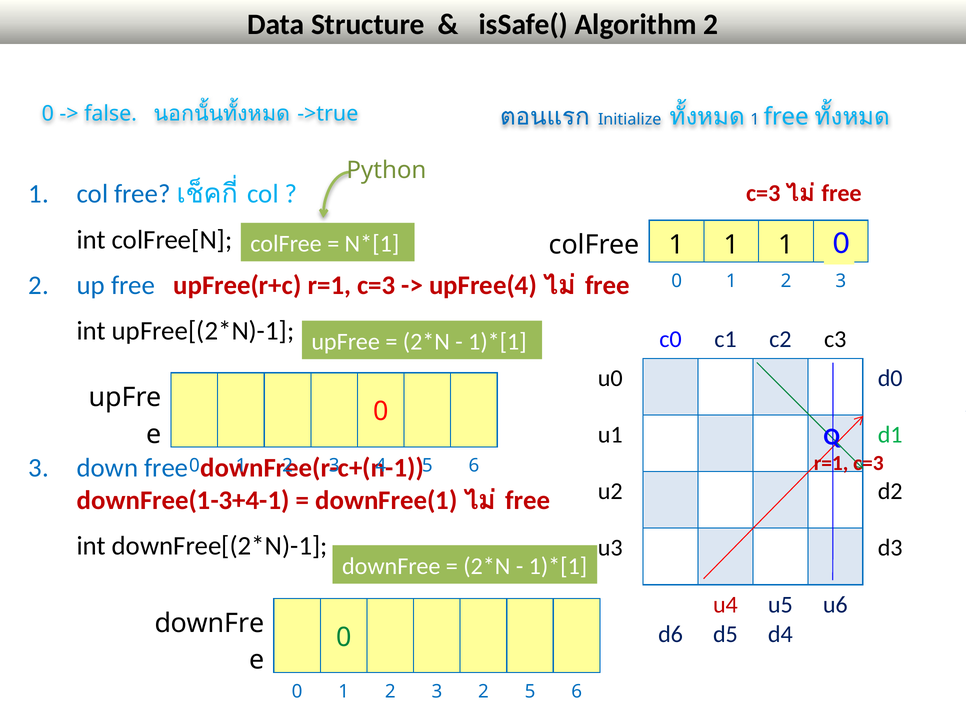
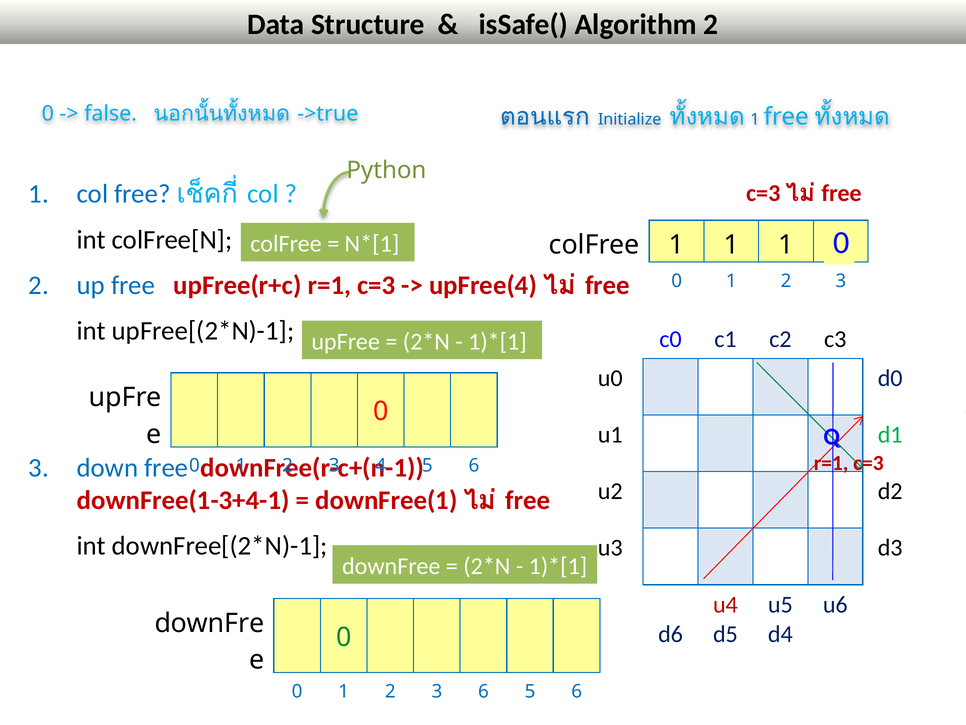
3 2: 2 -> 6
